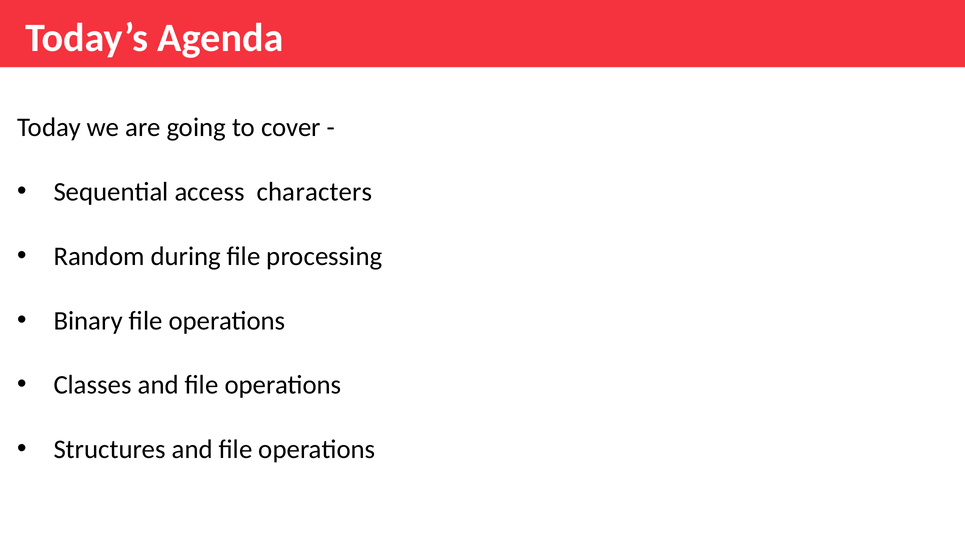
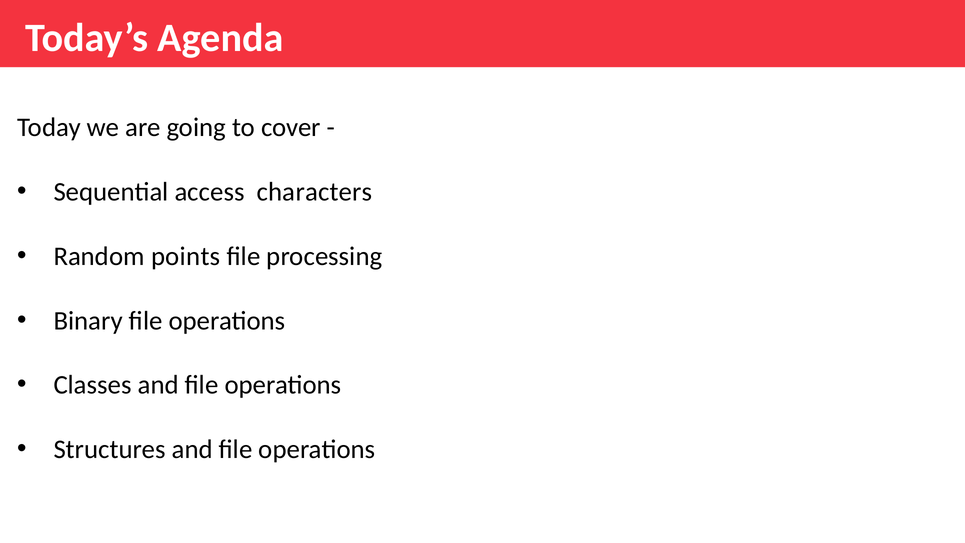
during: during -> points
